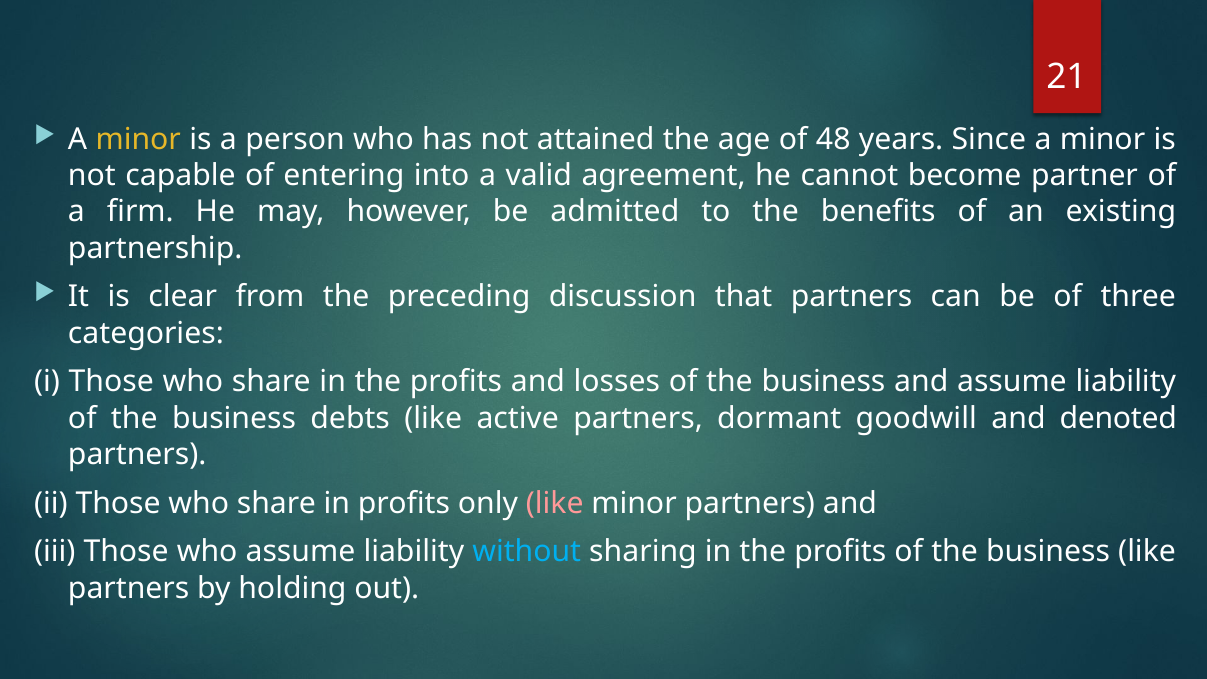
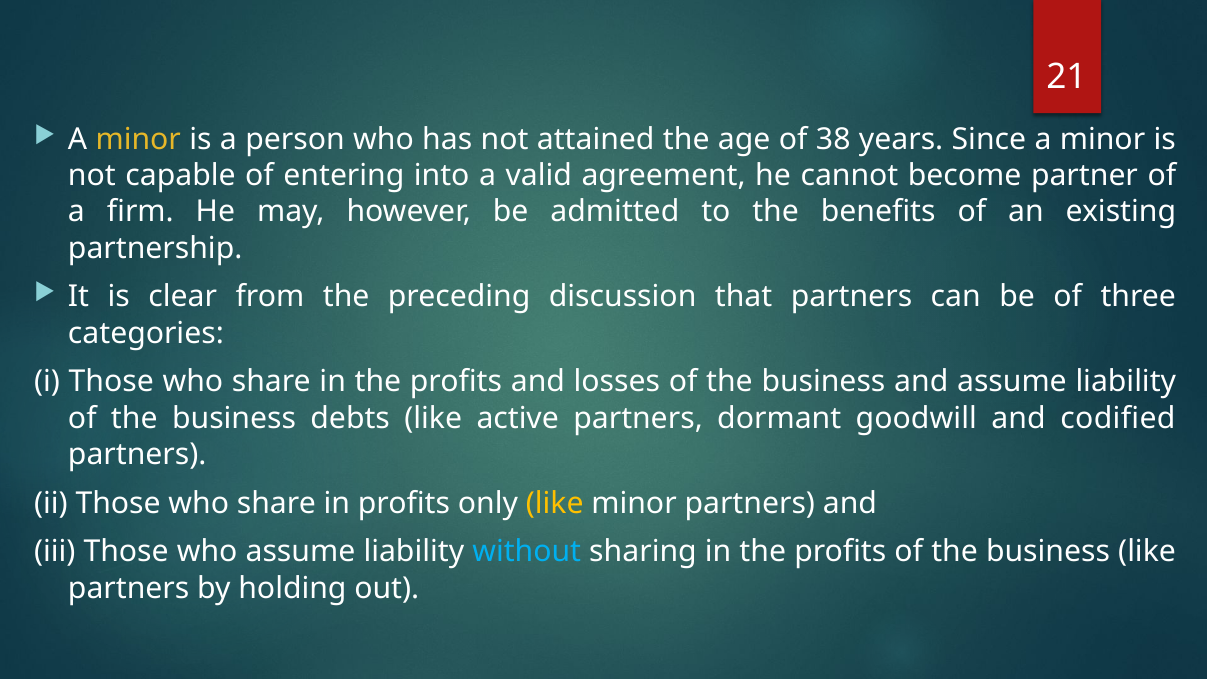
48: 48 -> 38
denoted: denoted -> codified
like at (555, 503) colour: pink -> yellow
